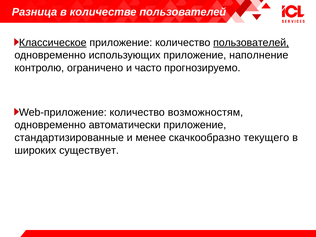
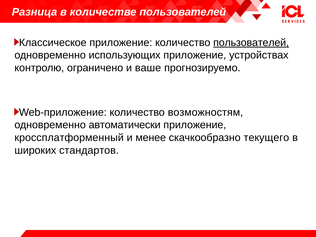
Классическое underline: present -> none
наполнение: наполнение -> устройствах
часто: часто -> ваше
стандартизированные: стандартизированные -> кроссплатформенный
существует: существует -> стандартов
